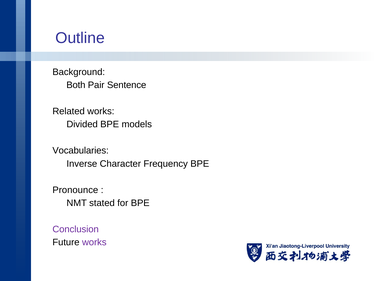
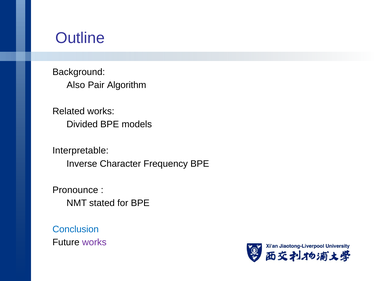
Both: Both -> Also
Sentence: Sentence -> Algorithm
Vocabularies: Vocabularies -> Interpretable
Conclusion colour: purple -> blue
